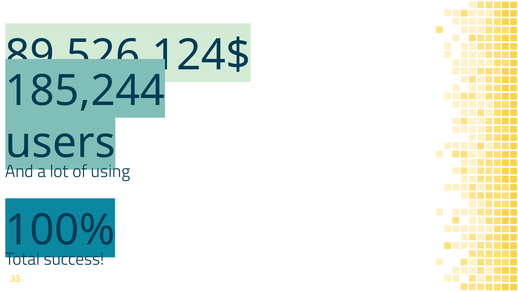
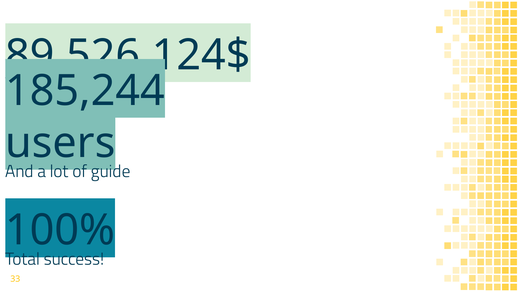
using: using -> guide
